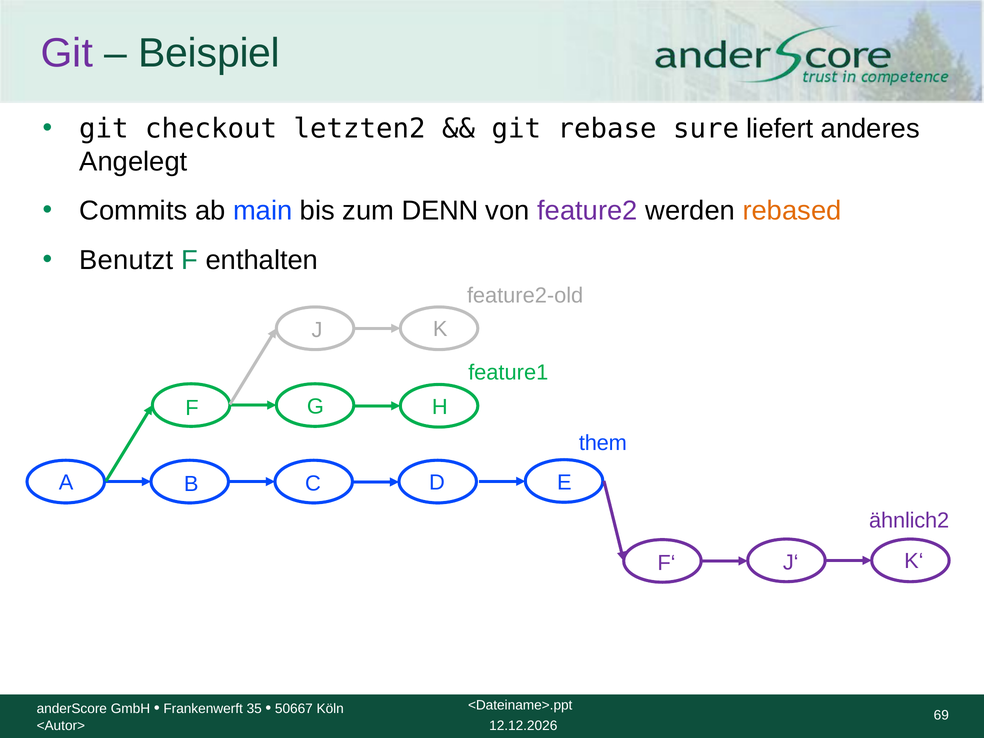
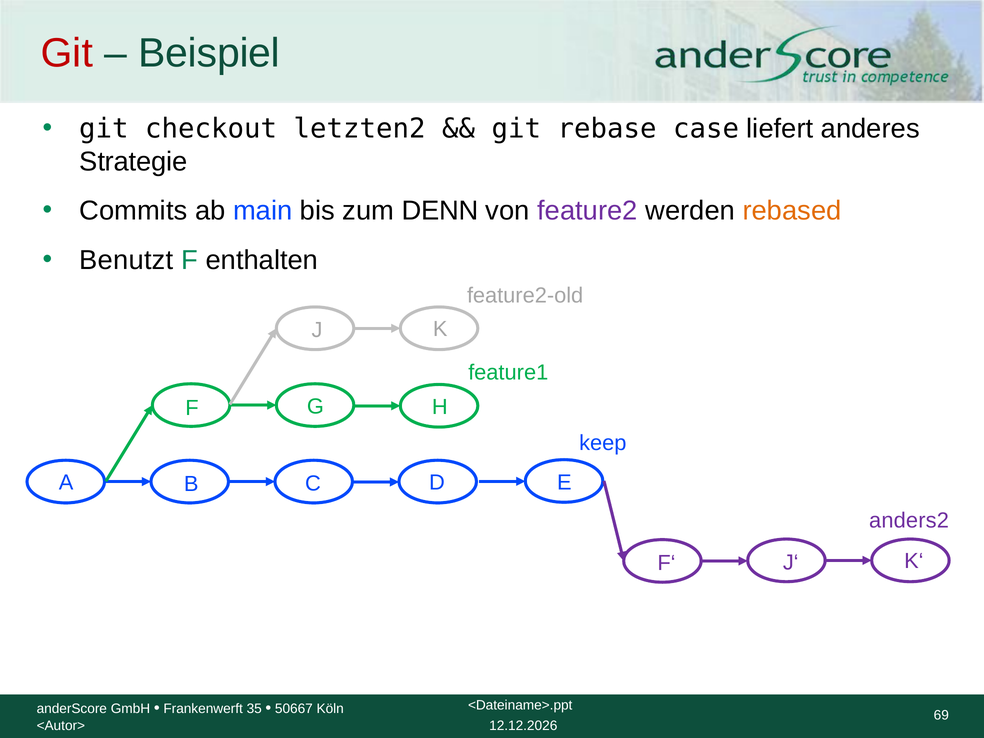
Git at (67, 53) colour: purple -> red
sure: sure -> case
Angelegt: Angelegt -> Strategie
them: them -> keep
ähnlich2: ähnlich2 -> anders2
